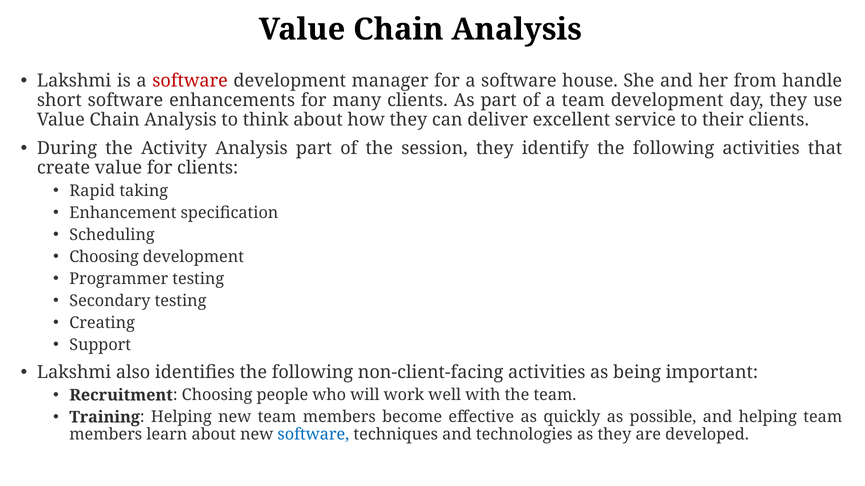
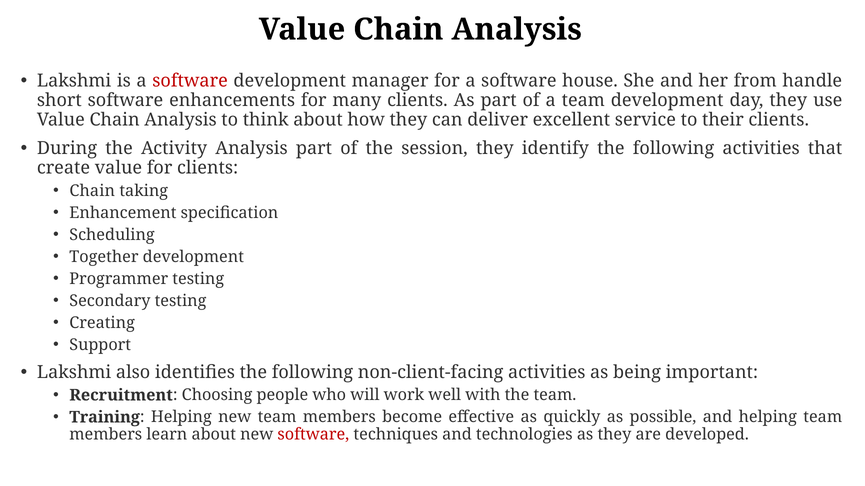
Rapid at (92, 191): Rapid -> Chain
Choosing at (104, 257): Choosing -> Together
software at (313, 435) colour: blue -> red
